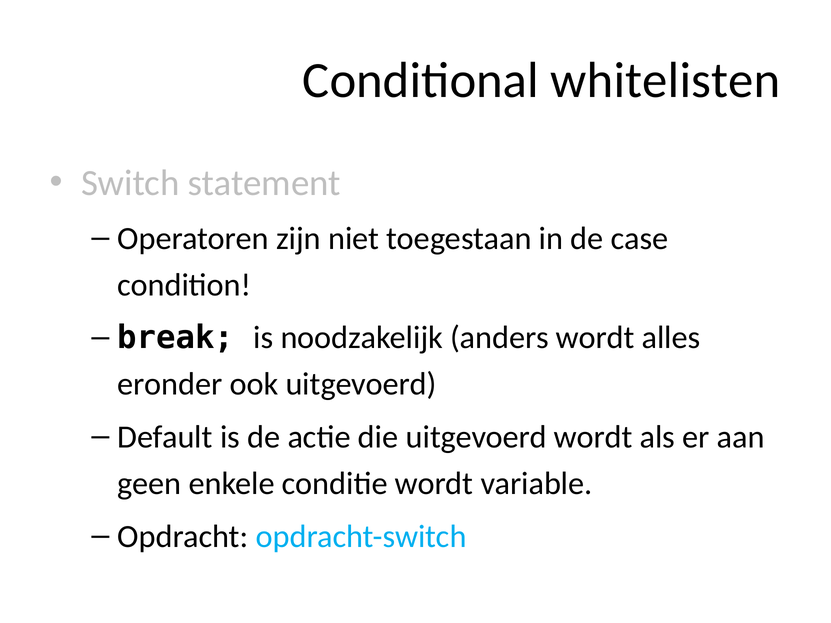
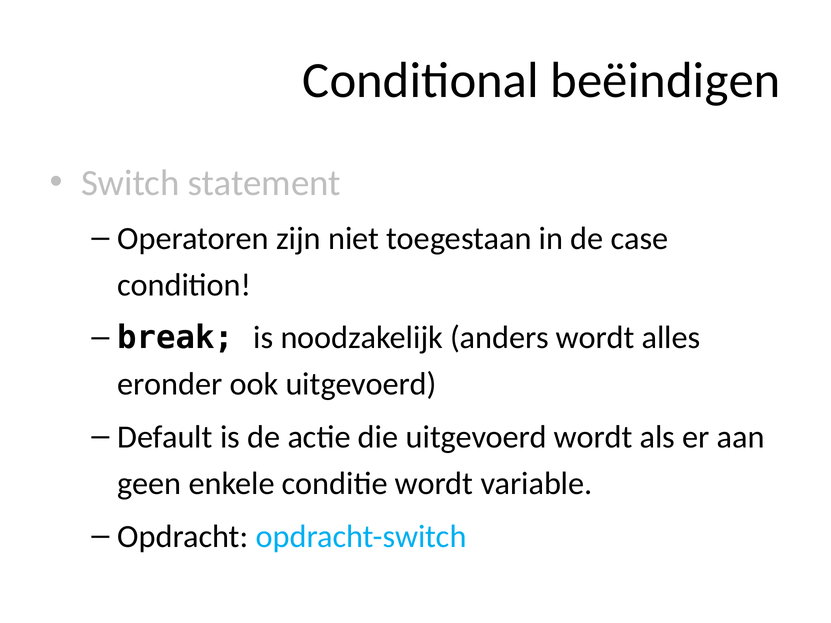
whitelisten: whitelisten -> beëindigen
